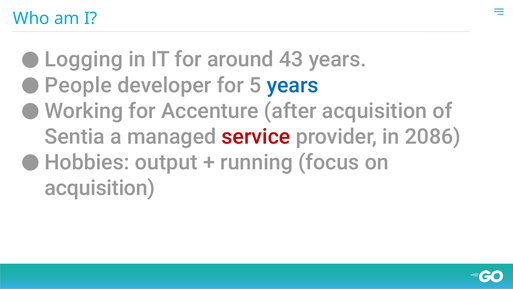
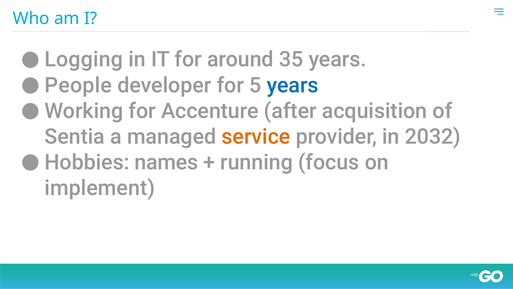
43: 43 -> 35
service colour: red -> orange
2086: 2086 -> 2032
output: output -> names
acquisition at (100, 188): acquisition -> implement
